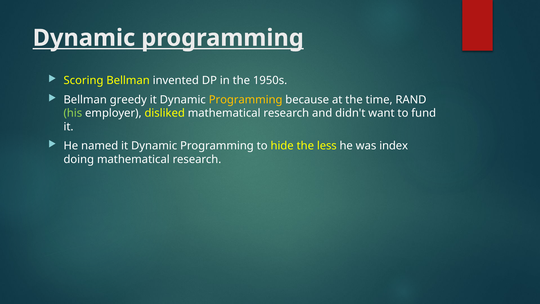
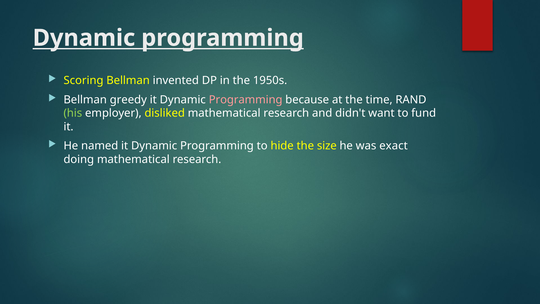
Programming at (246, 100) colour: yellow -> pink
less: less -> size
index: index -> exact
